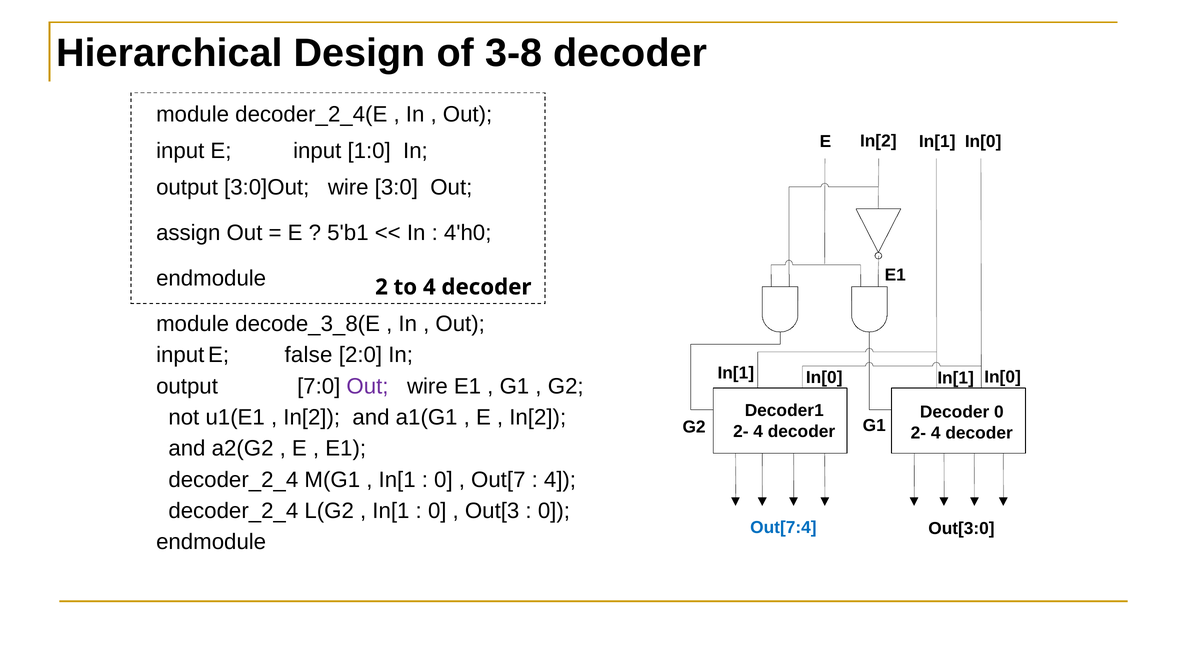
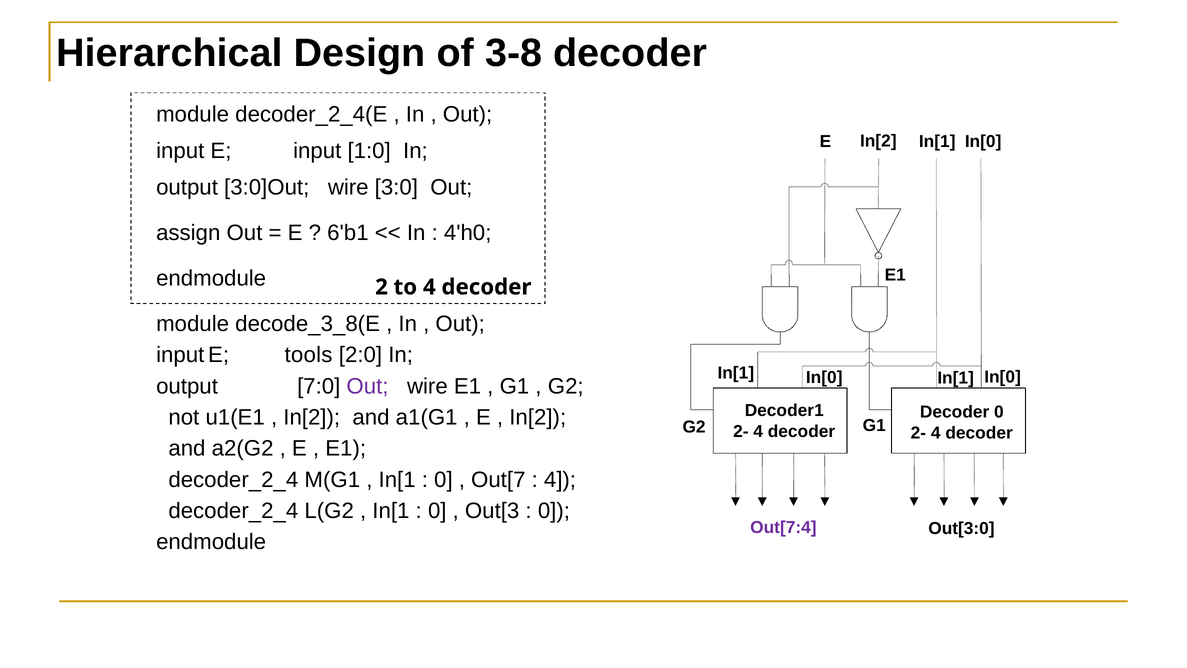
5'b1: 5'b1 -> 6'b1
false: false -> tools
Out[7:4 colour: blue -> purple
